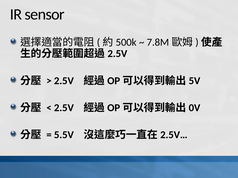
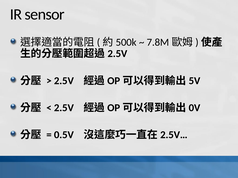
5.5V: 5.5V -> 0.5V
